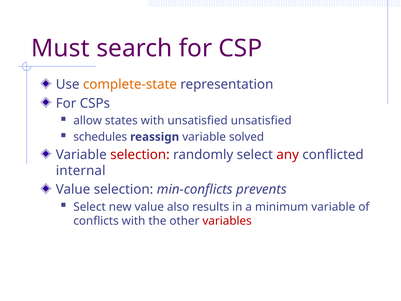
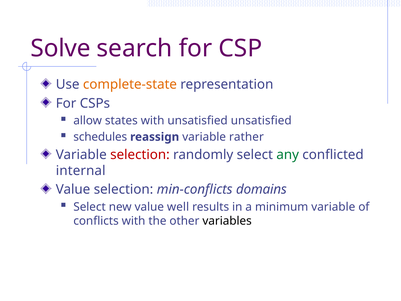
Must: Must -> Solve
solved: solved -> rather
any colour: red -> green
prevents: prevents -> domains
also: also -> well
variables colour: red -> black
